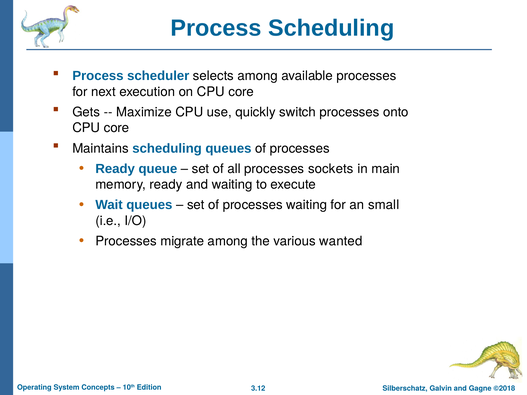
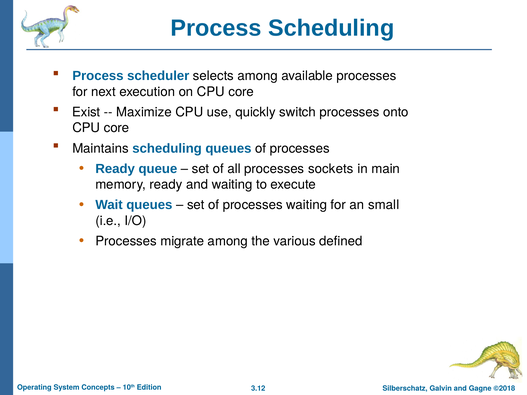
Gets: Gets -> Exist
wanted: wanted -> defined
